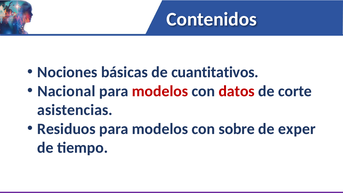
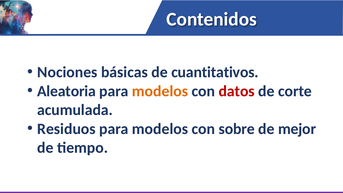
Nacional: Nacional -> Aleatoria
modelos at (160, 91) colour: red -> orange
asistencias: asistencias -> acumulada
exper: exper -> mejor
